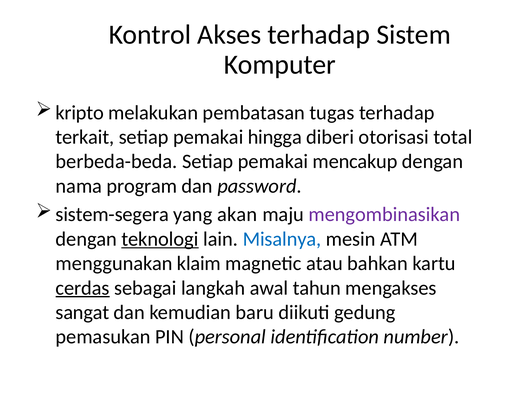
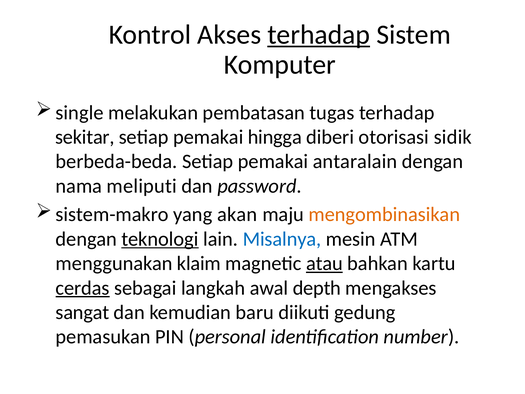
terhadap at (319, 35) underline: none -> present
kripto: kripto -> single
terkait: terkait -> sekitar
total: total -> sidik
mencakup: mencakup -> antaralain
program: program -> meliputi
sistem-segera: sistem-segera -> sistem-makro
mengombinasikan colour: purple -> orange
atau underline: none -> present
tahun: tahun -> depth
